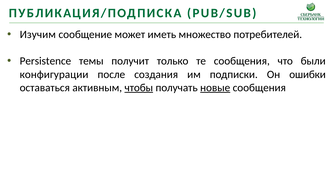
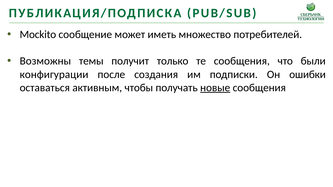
Изучим: Изучим -> Mockito
Persistence: Persistence -> Возможны
чтобы underline: present -> none
